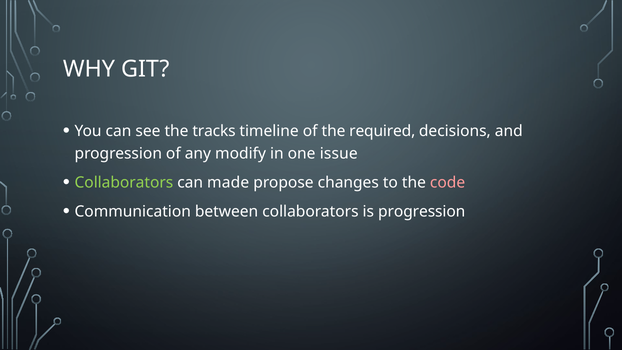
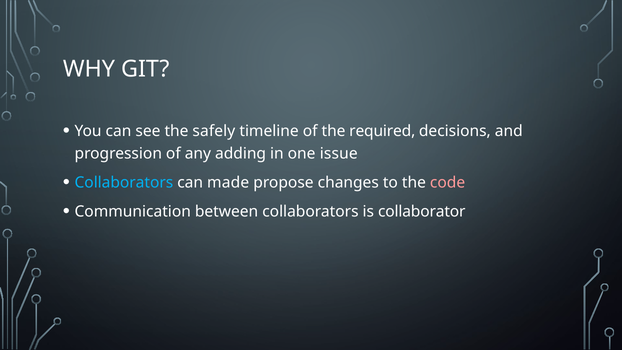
tracks: tracks -> safely
modify: modify -> adding
Collaborators at (124, 183) colour: light green -> light blue
is progression: progression -> collaborator
